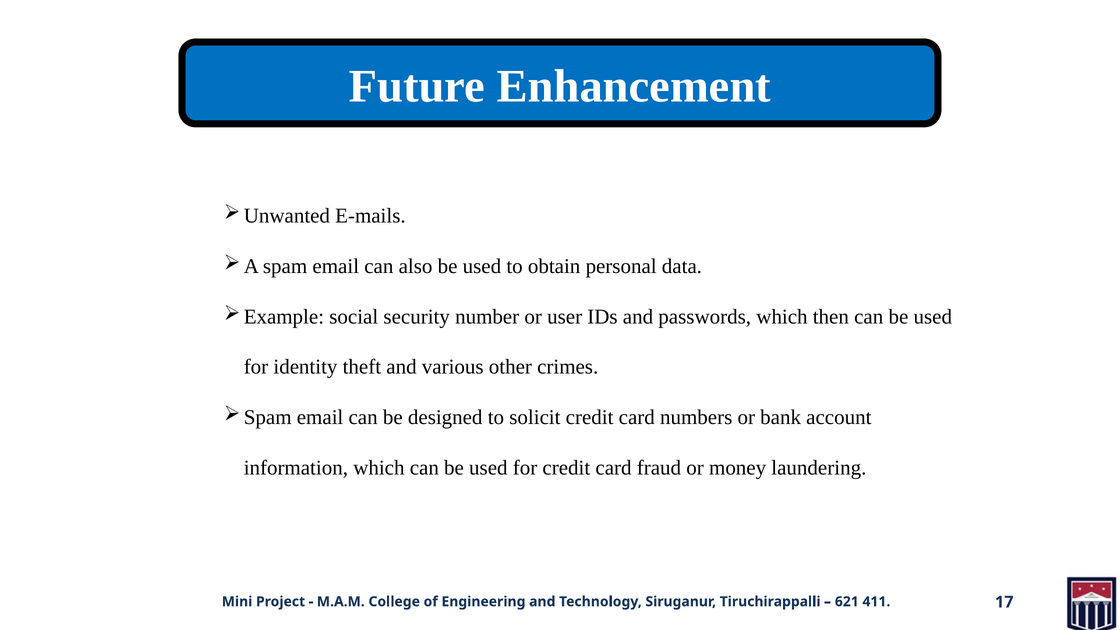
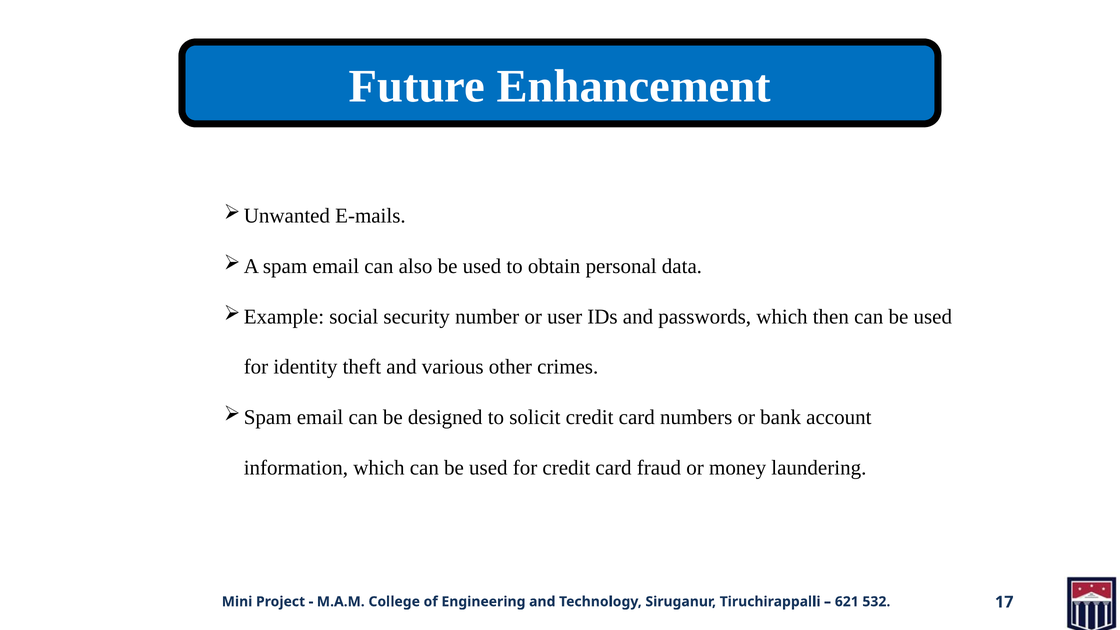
411: 411 -> 532
